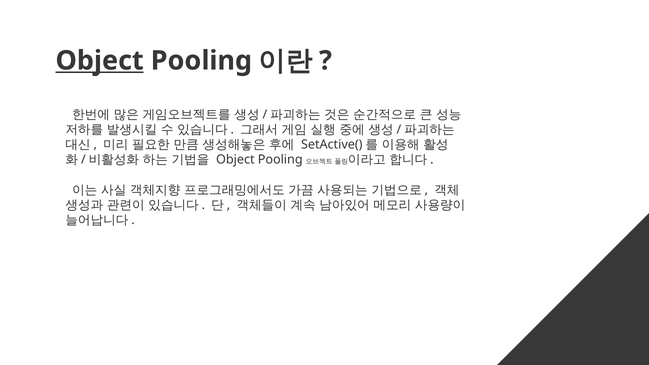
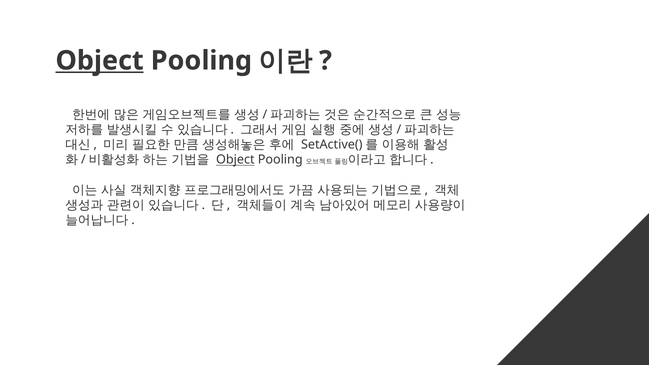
Object at (235, 160) underline: none -> present
